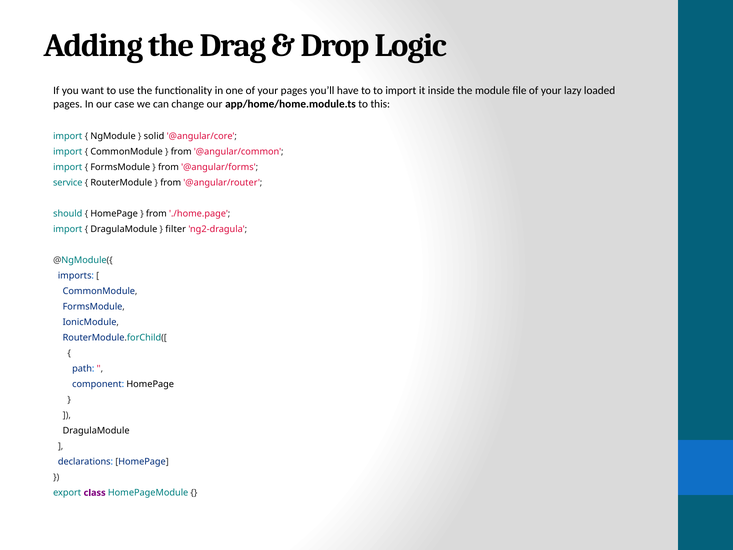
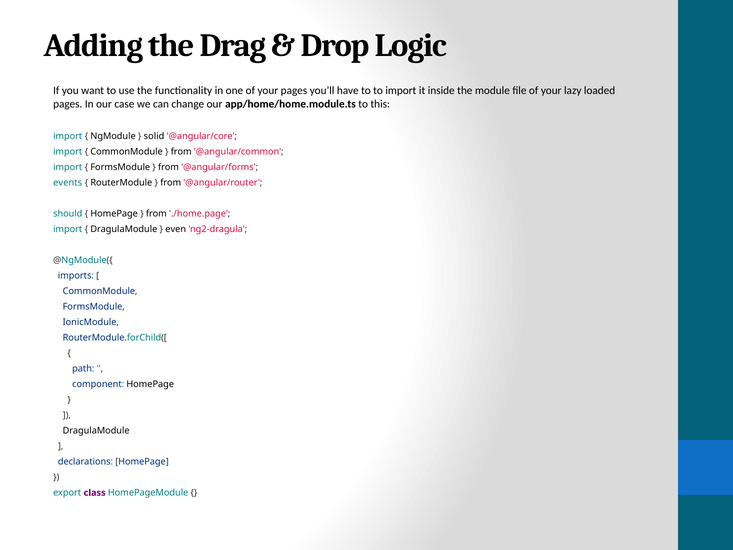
service: service -> events
filter: filter -> even
